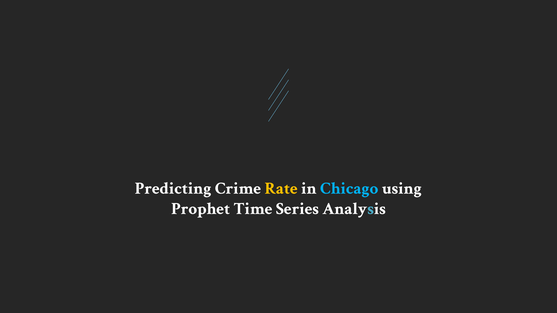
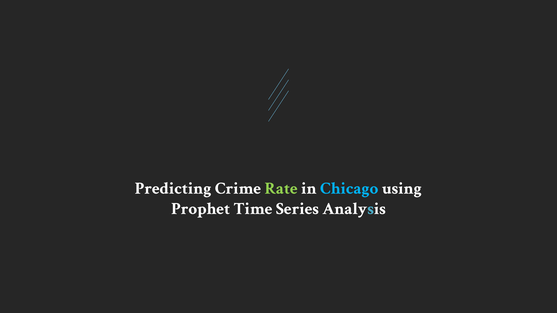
Rate colour: yellow -> light green
